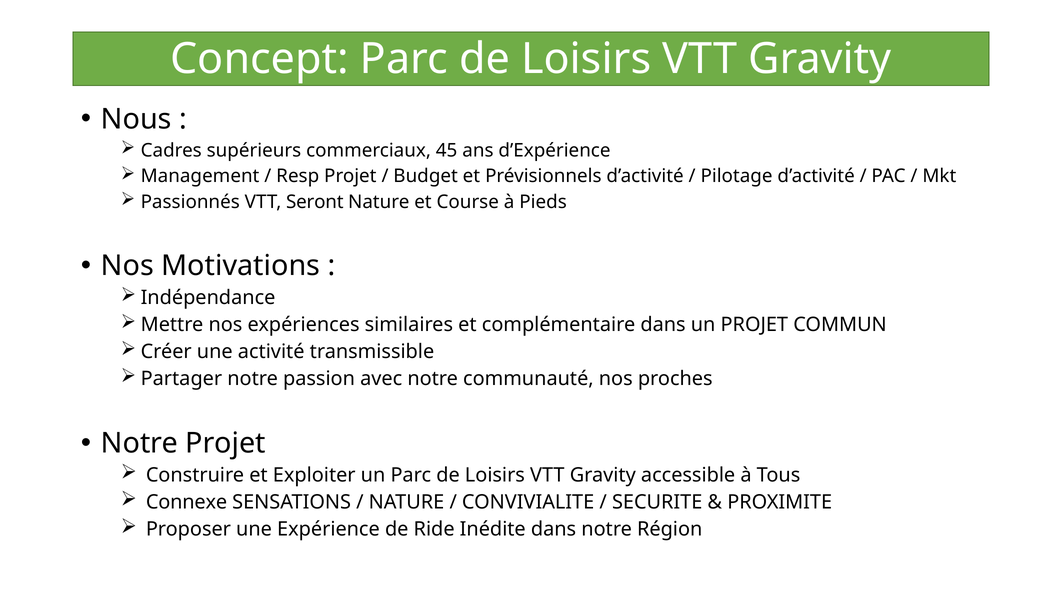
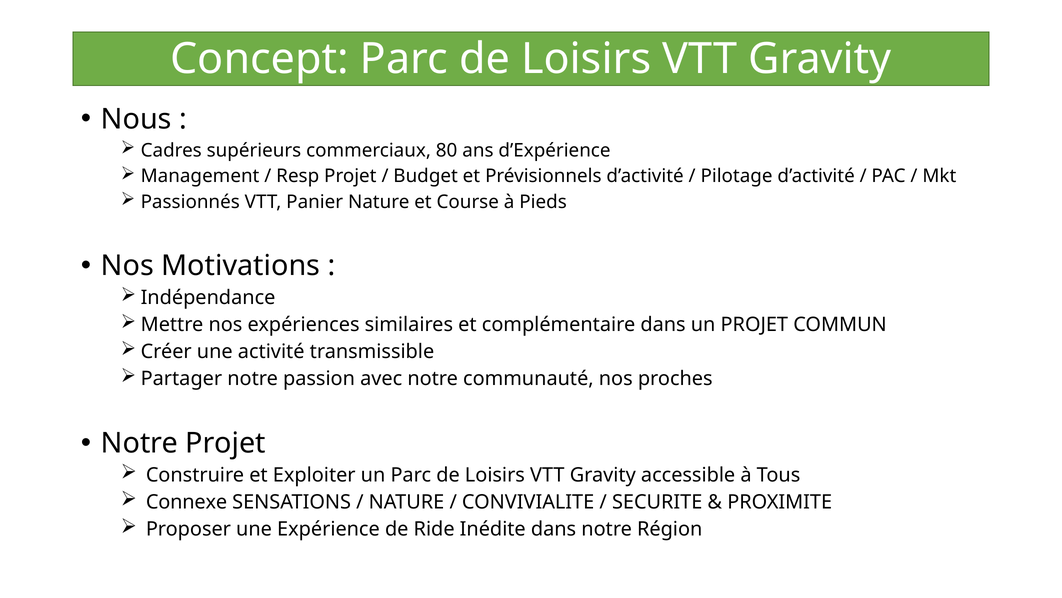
45: 45 -> 80
Seront: Seront -> Panier
